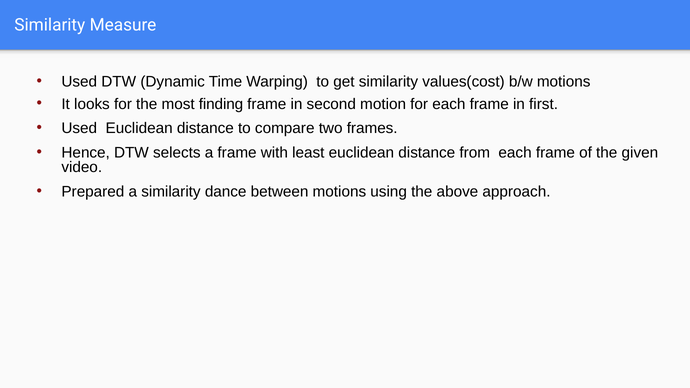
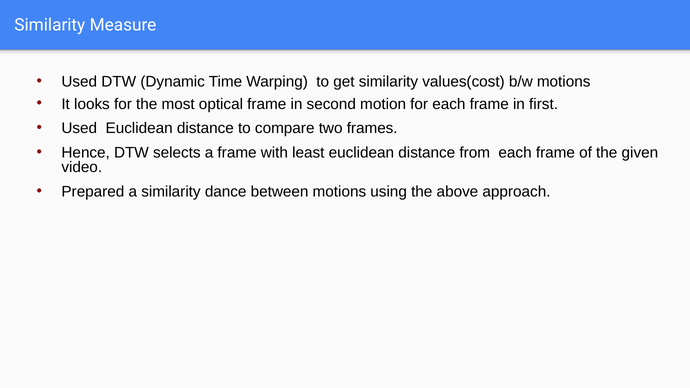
finding: finding -> optical
